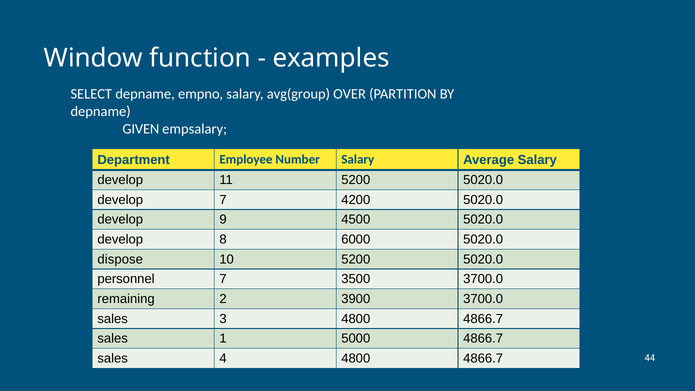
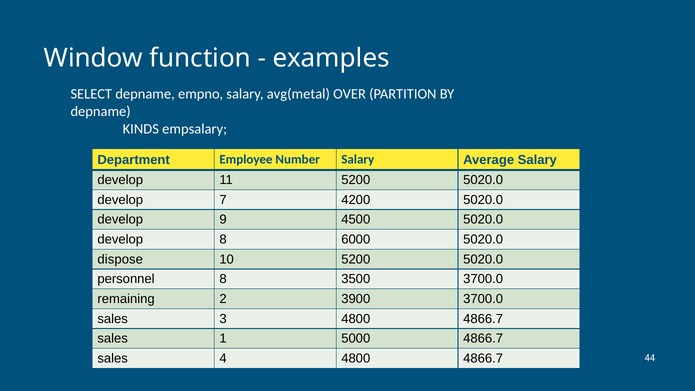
avg(group: avg(group -> avg(metal
GIVEN: GIVEN -> KINDS
personnel 7: 7 -> 8
